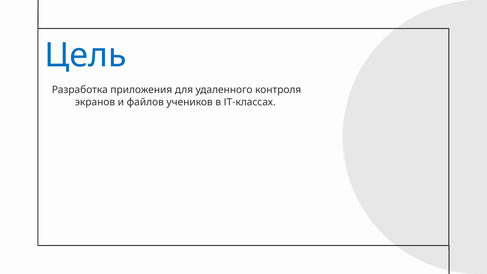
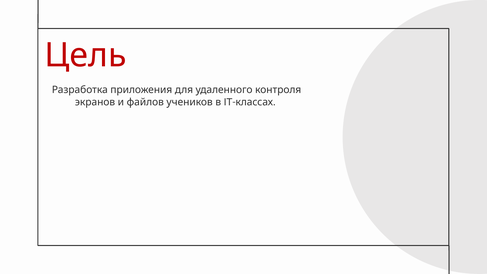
Цель colour: blue -> red
